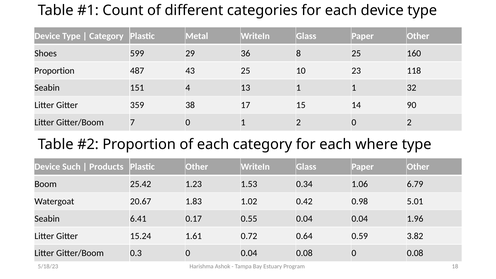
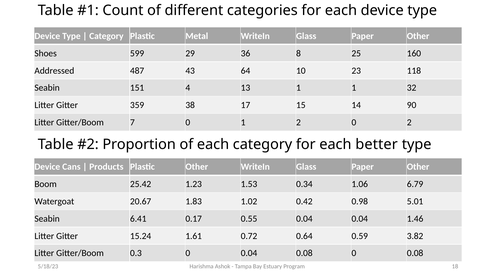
Proportion at (54, 71): Proportion -> Addressed
43 25: 25 -> 64
where: where -> better
Such: Such -> Cans
1.96: 1.96 -> 1.46
